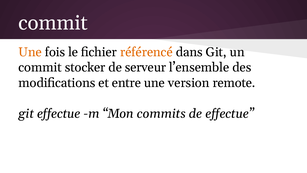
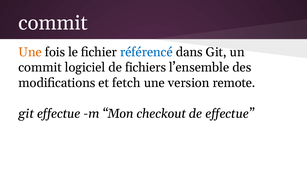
référencé colour: orange -> blue
stocker: stocker -> logiciel
serveur: serveur -> fichiers
entre: entre -> fetch
commits: commits -> checkout
